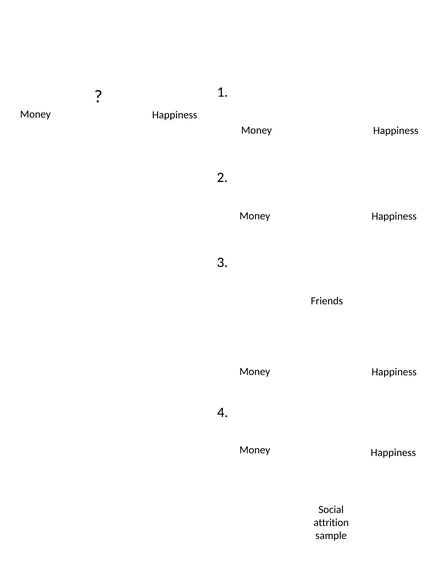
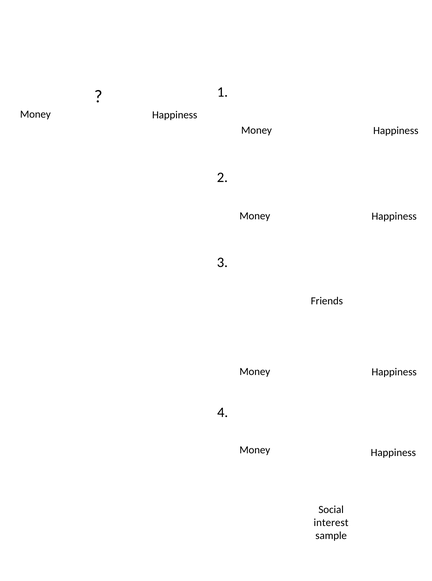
attrition: attrition -> interest
